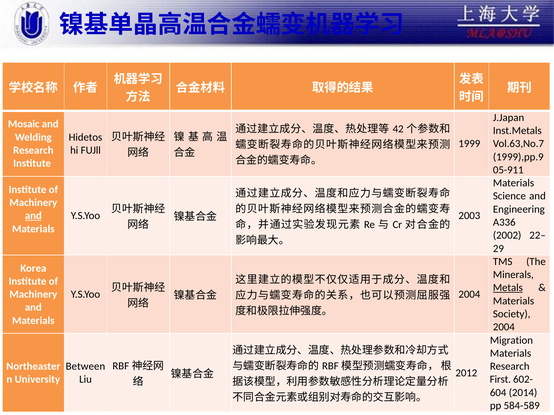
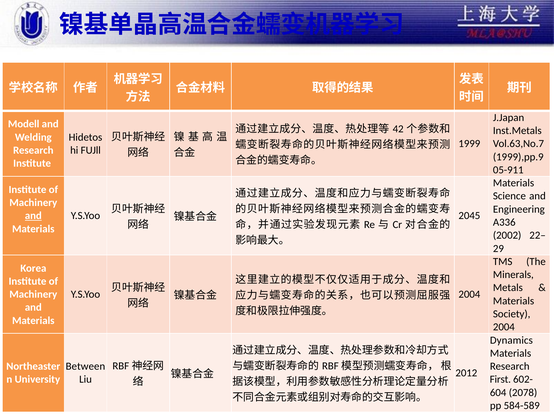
Mosaic: Mosaic -> Modell
2003: 2003 -> 2045
Metals underline: present -> none
Migration: Migration -> Dynamics
2014: 2014 -> 2078
